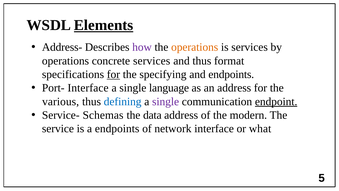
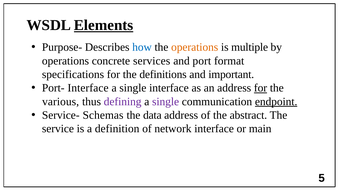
Address-: Address- -> Purpose-
how colour: purple -> blue
is services: services -> multiple
and thus: thus -> port
for at (113, 74) underline: present -> none
specifying: specifying -> definitions
and endpoints: endpoints -> important
single language: language -> interface
for at (261, 88) underline: none -> present
defining colour: blue -> purple
modern: modern -> abstract
a endpoints: endpoints -> definition
what: what -> main
